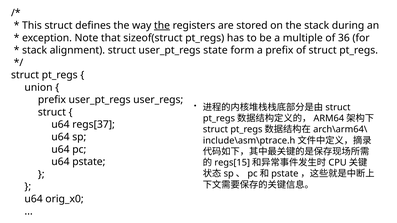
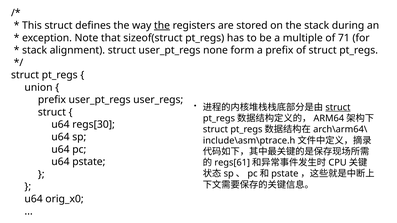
36: 36 -> 71
state: state -> none
struct at (338, 107) underline: none -> present
regs[37: regs[37 -> regs[30
regs[15: regs[15 -> regs[61
